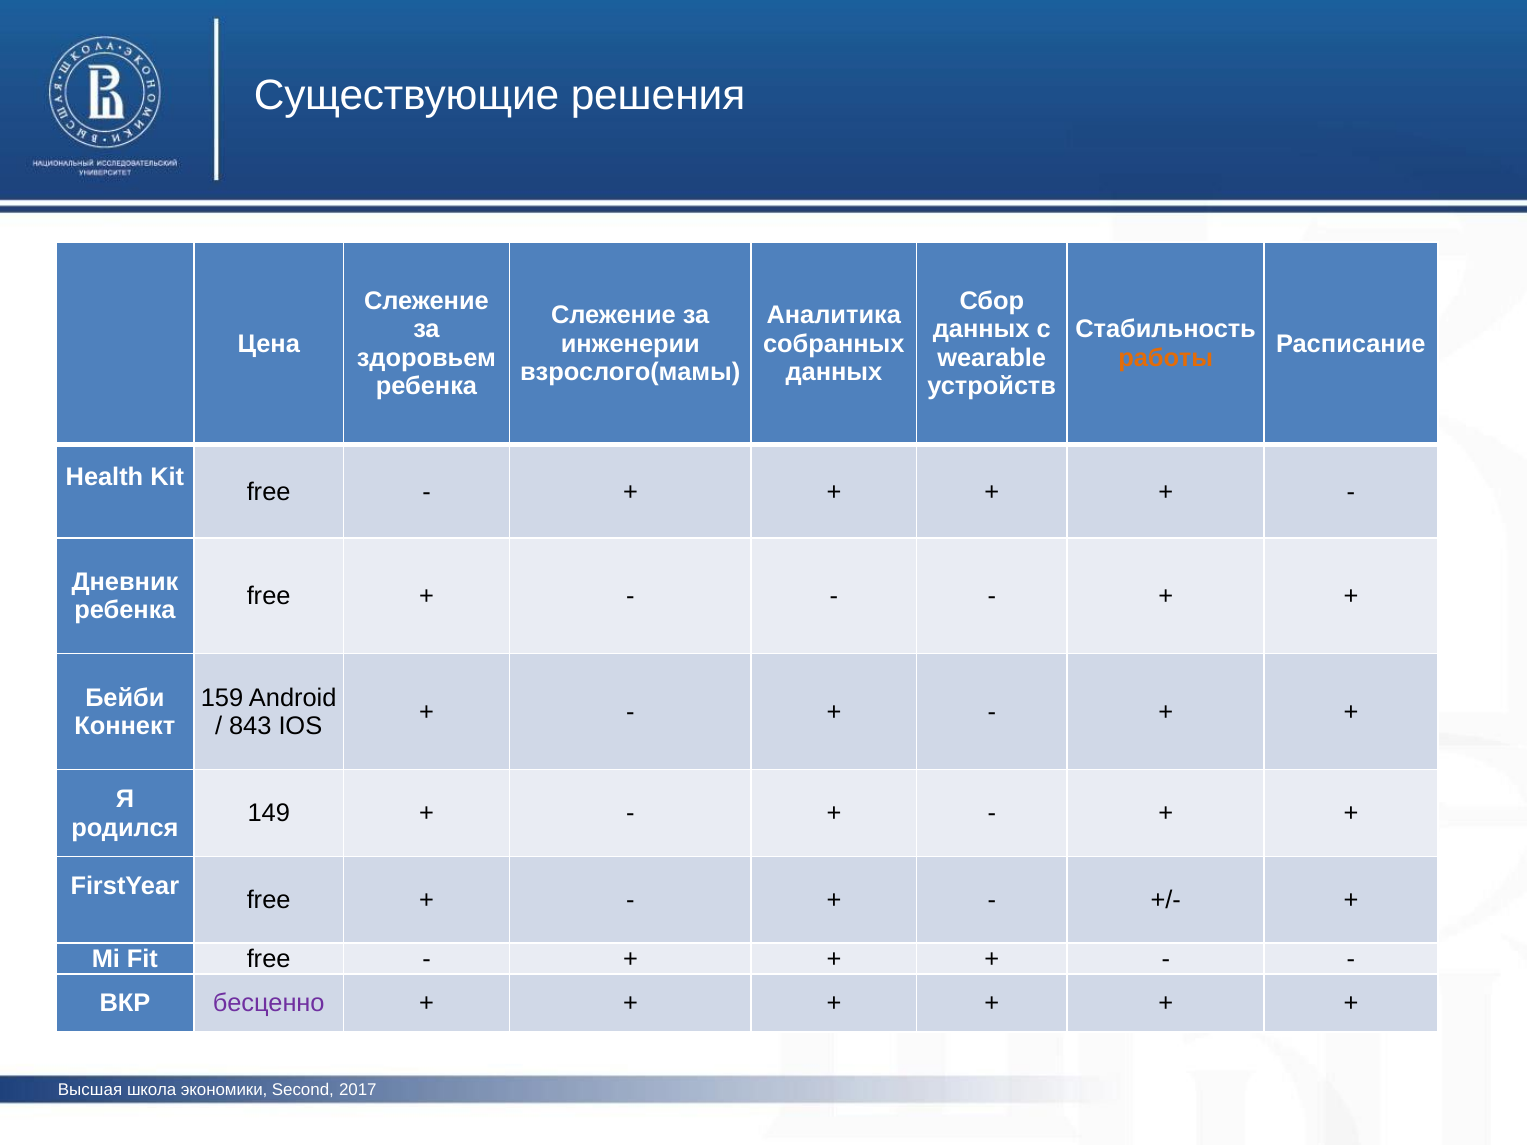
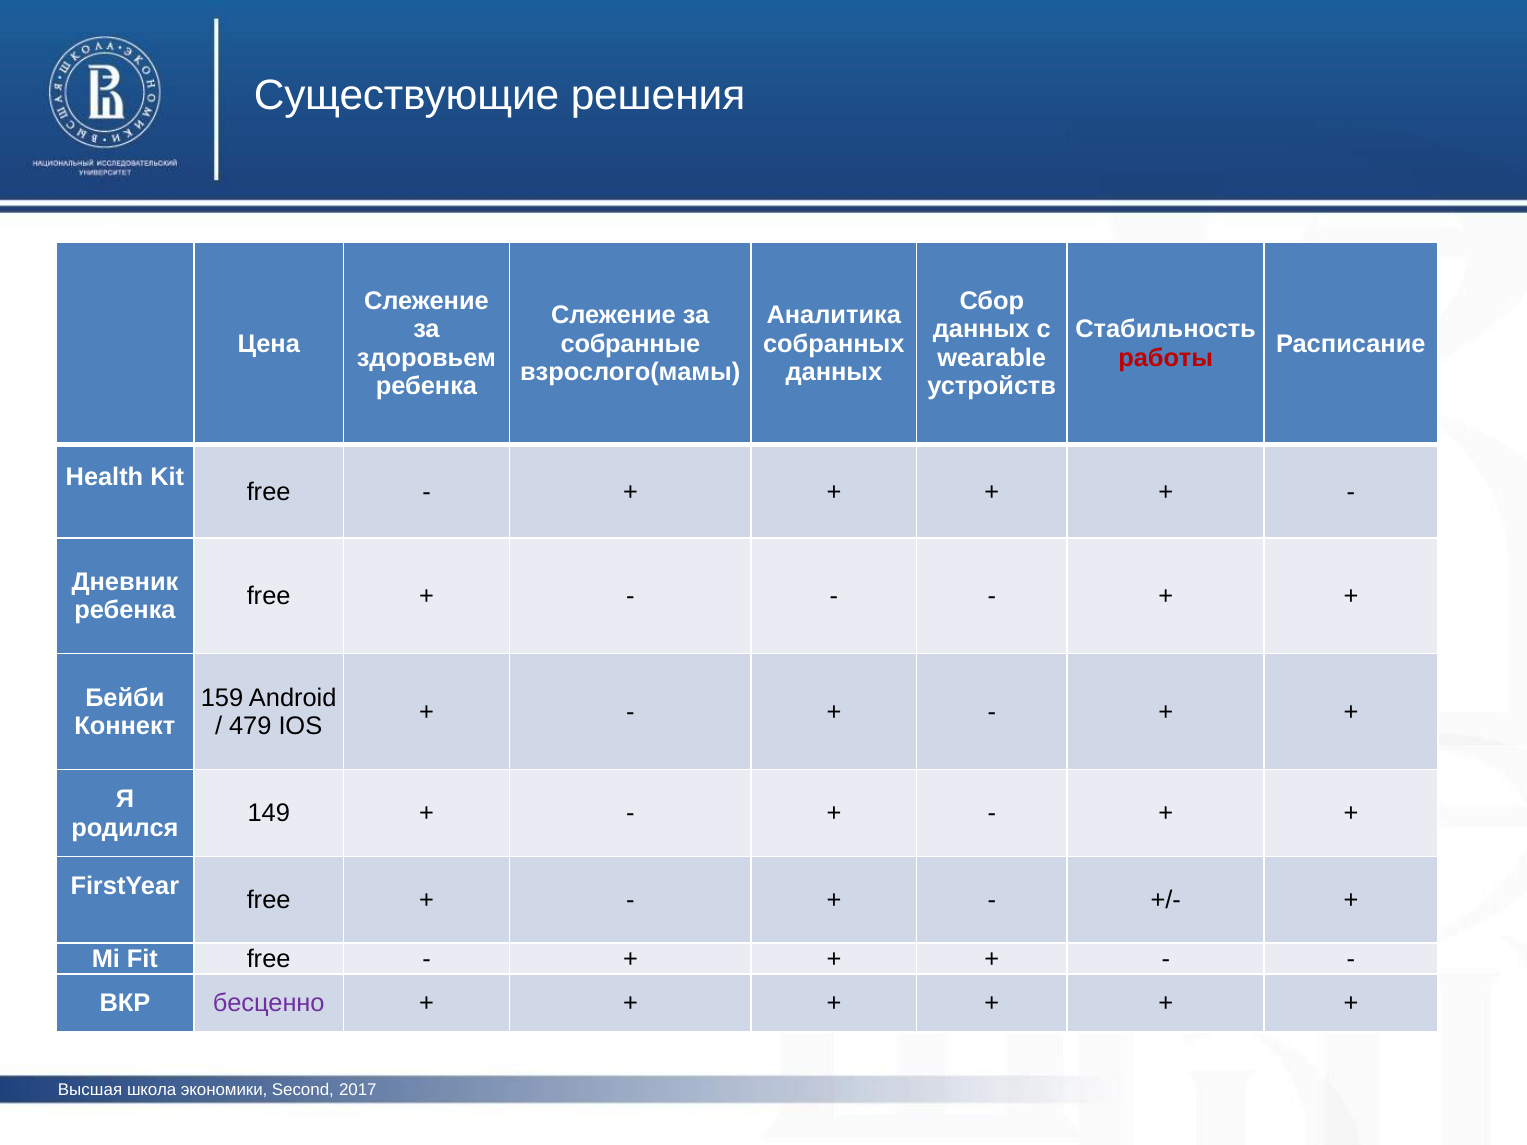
инженерии: инженерии -> собранные
работы colour: orange -> red
843: 843 -> 479
